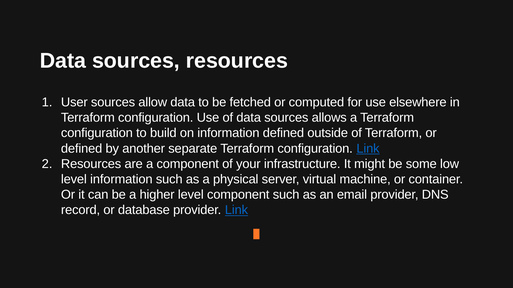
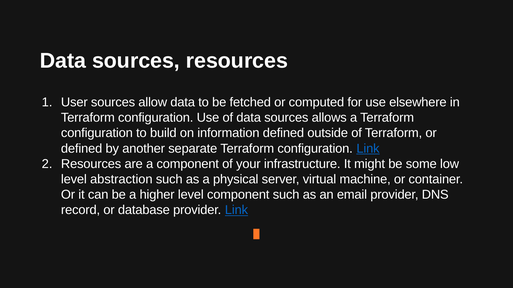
level information: information -> abstraction
